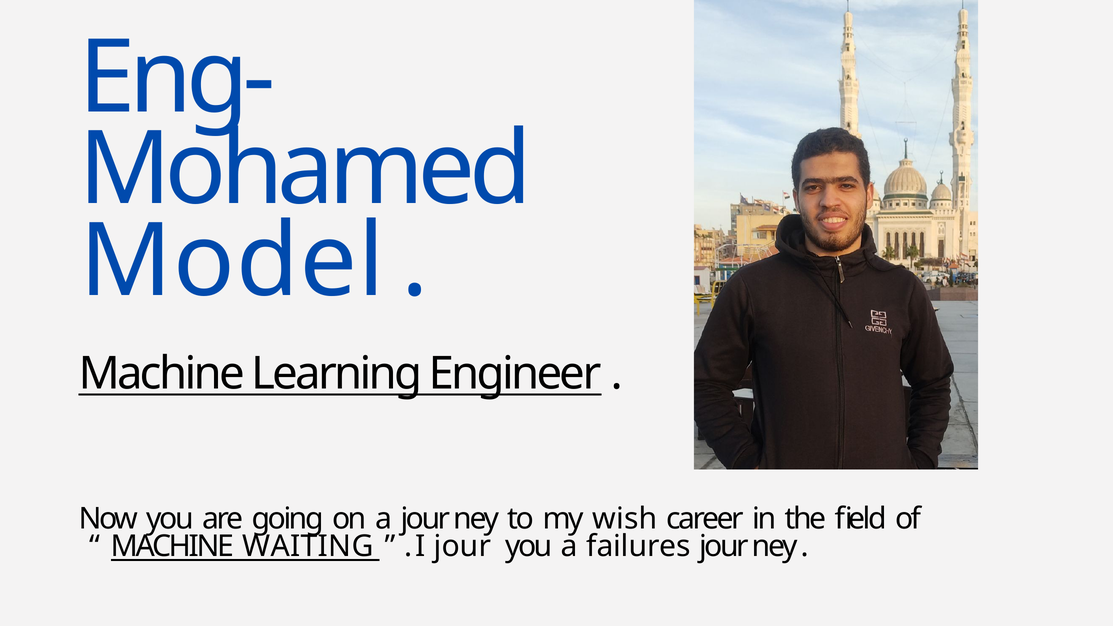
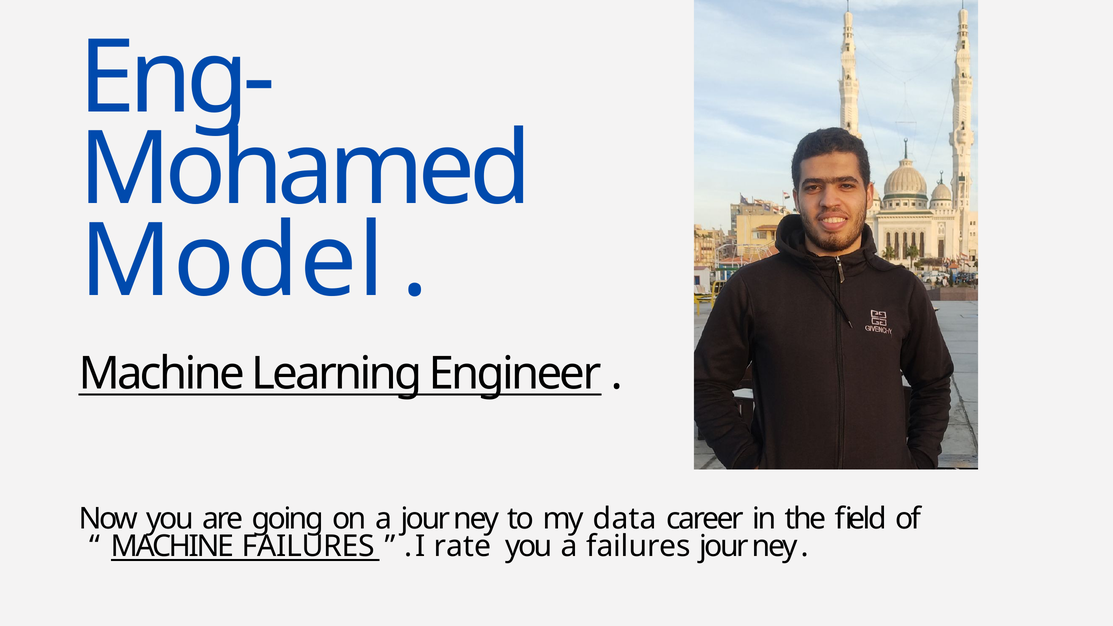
wish: wish -> data
MACHINE WAITING: WAITING -> FAILURES
I jour: jour -> rate
